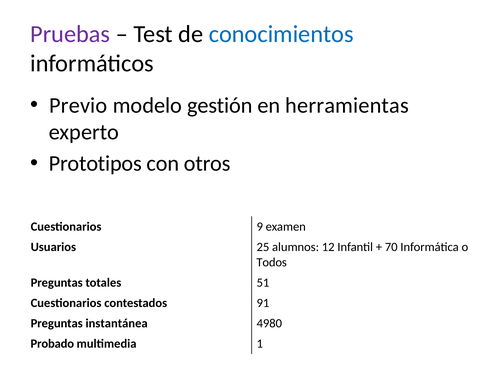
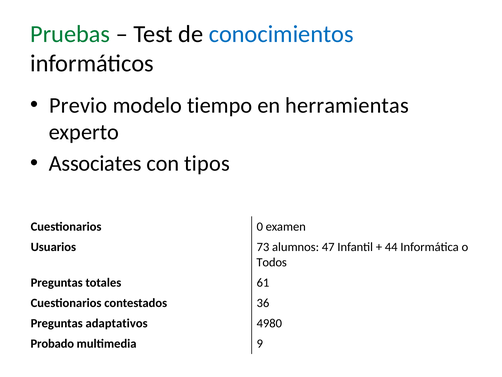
Pruebas colour: purple -> green
gestión: gestión -> tiempo
Prototipos: Prototipos -> Associates
otros: otros -> tipos
9: 9 -> 0
25: 25 -> 73
12: 12 -> 47
70: 70 -> 44
51: 51 -> 61
91: 91 -> 36
instantánea: instantánea -> adaptativos
1: 1 -> 9
